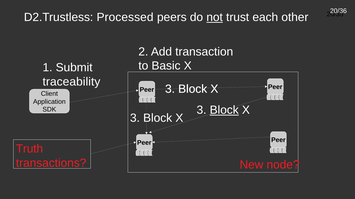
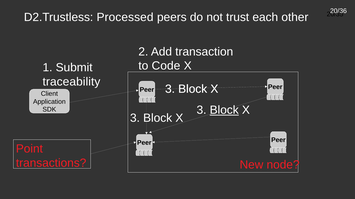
not underline: present -> none
Basic: Basic -> Code
Truth: Truth -> Point
